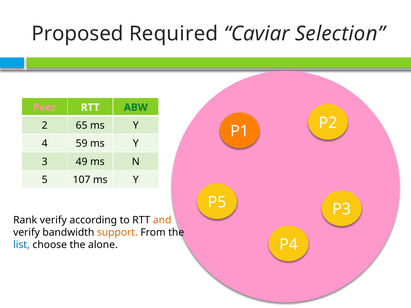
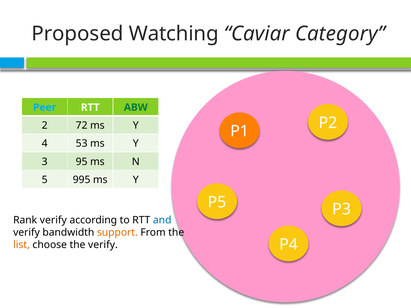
Required: Required -> Watching
Selection: Selection -> Category
Peer colour: pink -> light blue
65: 65 -> 72
59: 59 -> 53
49: 49 -> 95
107: 107 -> 995
and colour: orange -> blue
list colour: blue -> orange
the alone: alone -> verify
